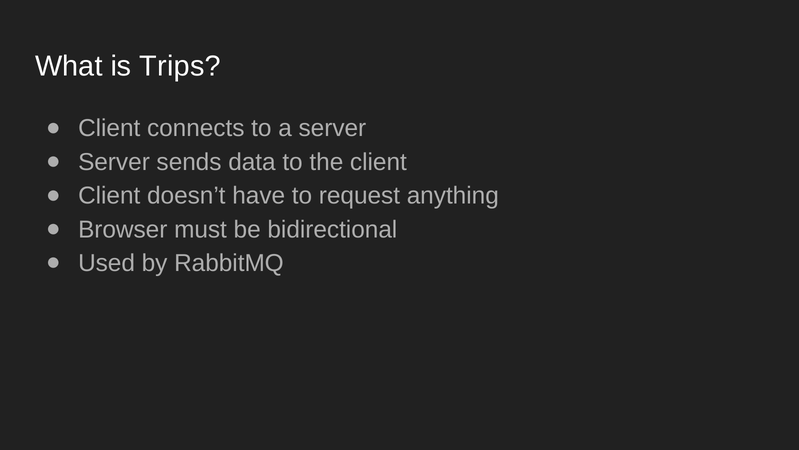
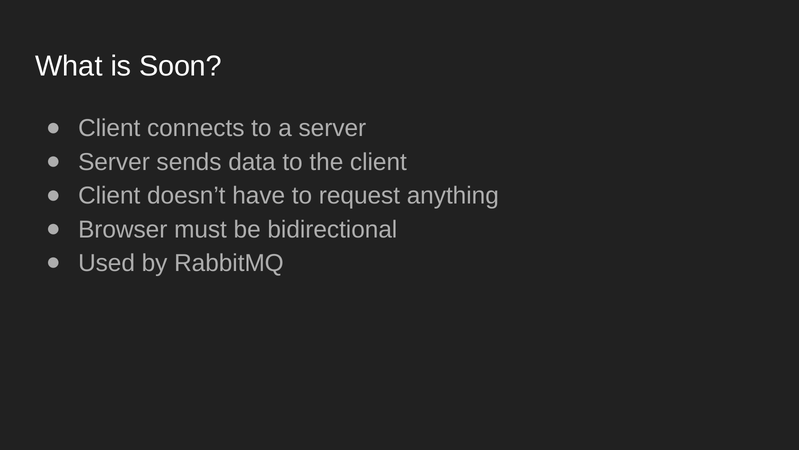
Trips: Trips -> Soon
